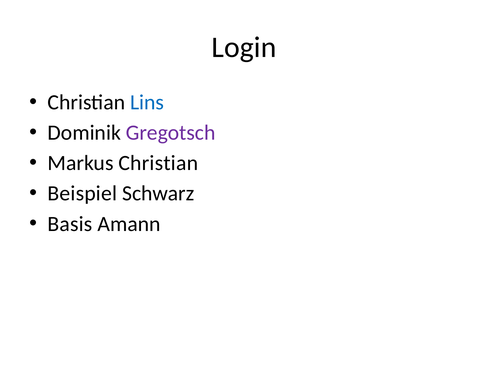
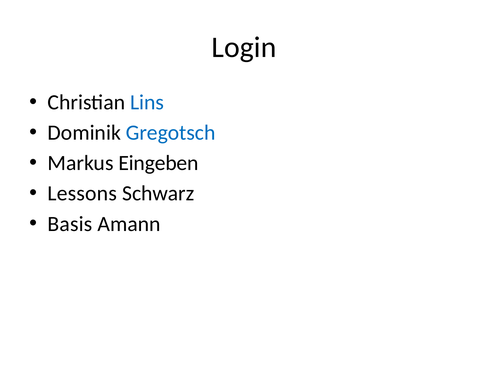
Gregotsch colour: purple -> blue
Markus Christian: Christian -> Eingeben
Beispiel: Beispiel -> Lessons
